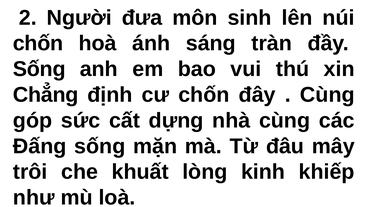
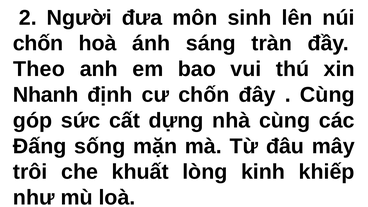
Sống at (39, 69): Sống -> Theo
Chẳng: Chẳng -> Nhanh
